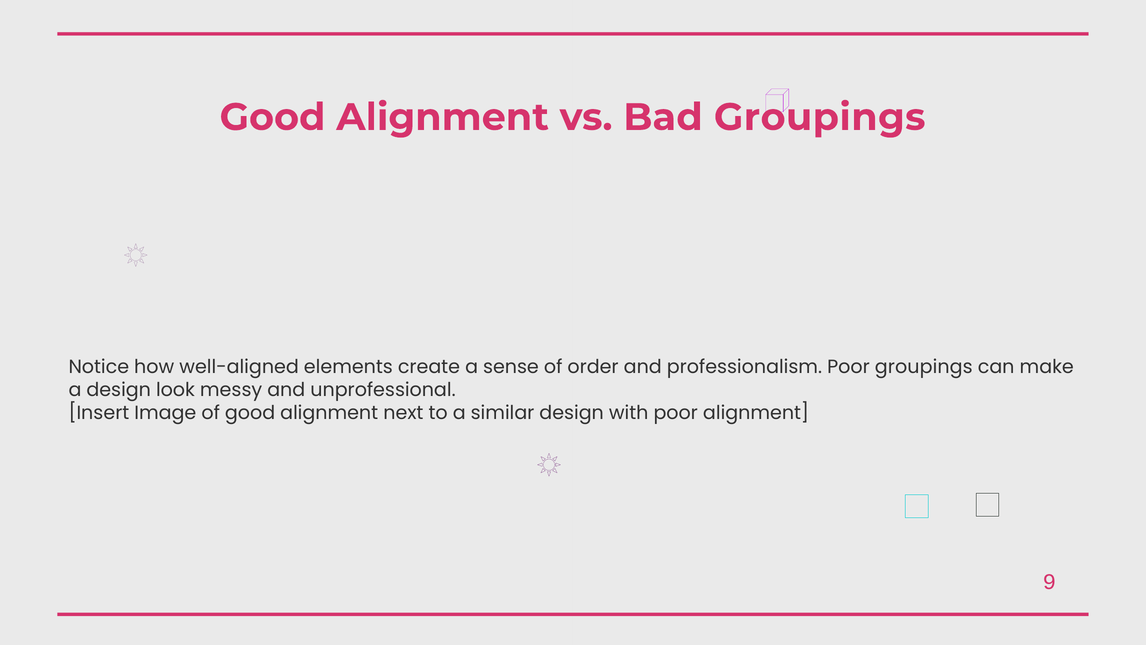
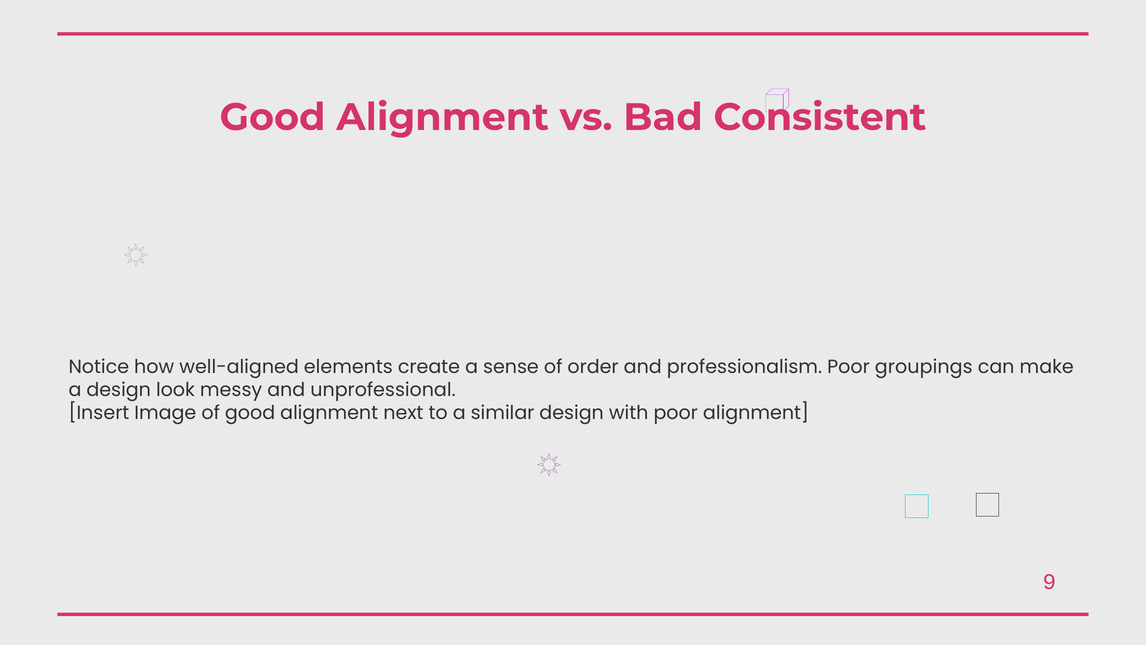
Bad Groupings: Groupings -> Consistent
